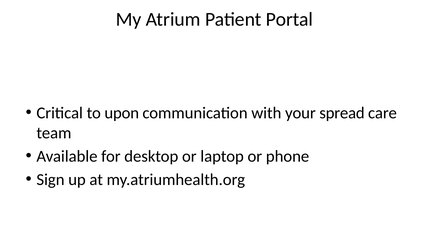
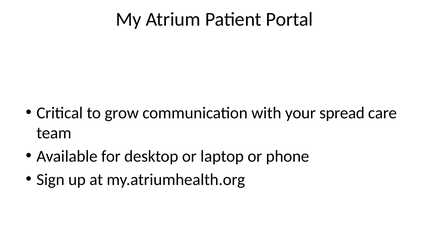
upon: upon -> grow
